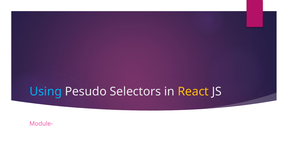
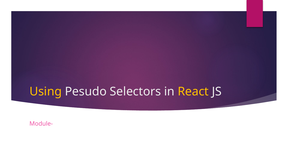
Using colour: light blue -> yellow
